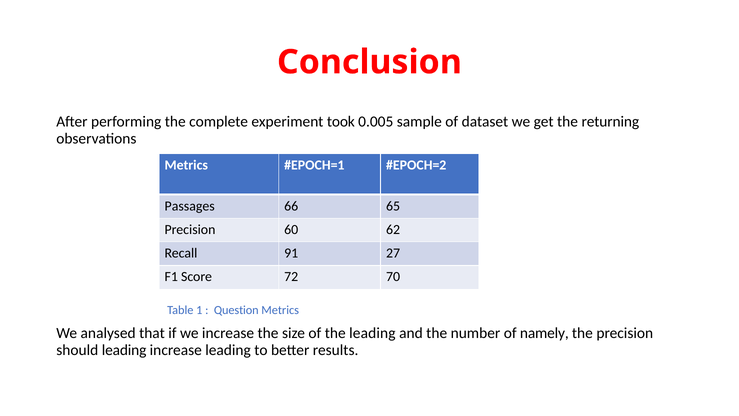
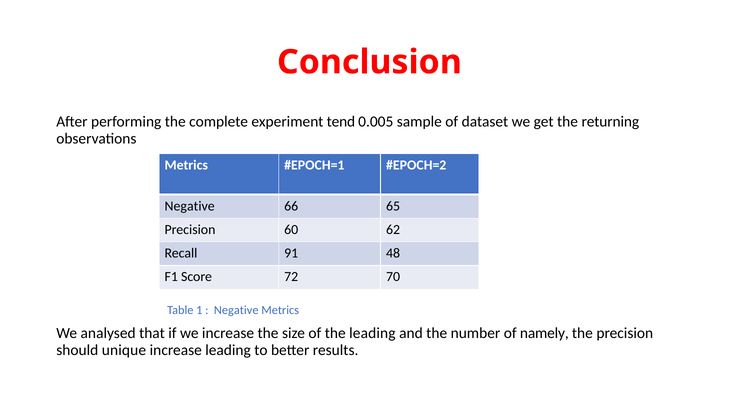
took: took -> tend
Passages at (190, 206): Passages -> Negative
27: 27 -> 48
Question at (236, 310): Question -> Negative
should leading: leading -> unique
